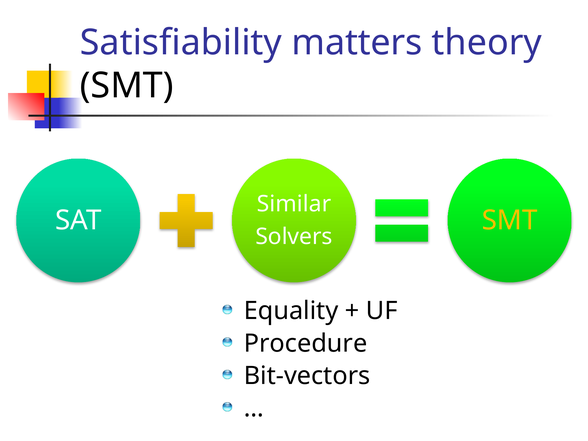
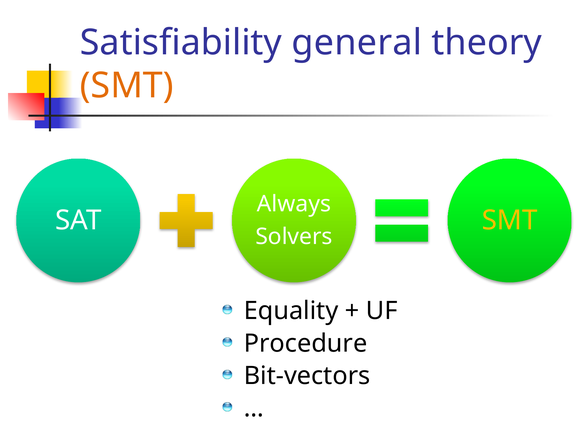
matters: matters -> general
SMT at (127, 86) colour: black -> orange
Similar: Similar -> Always
